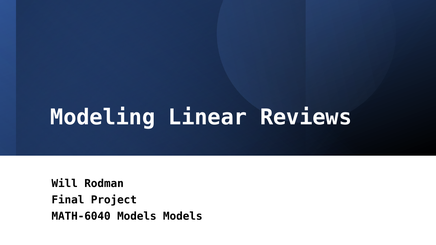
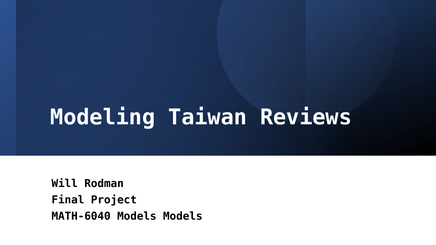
Linear: Linear -> Taiwan
